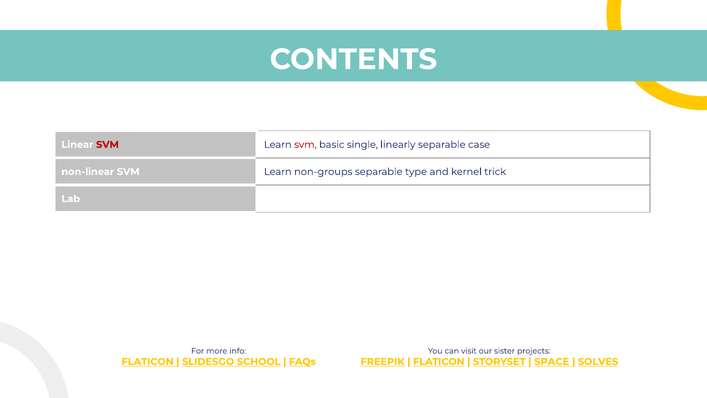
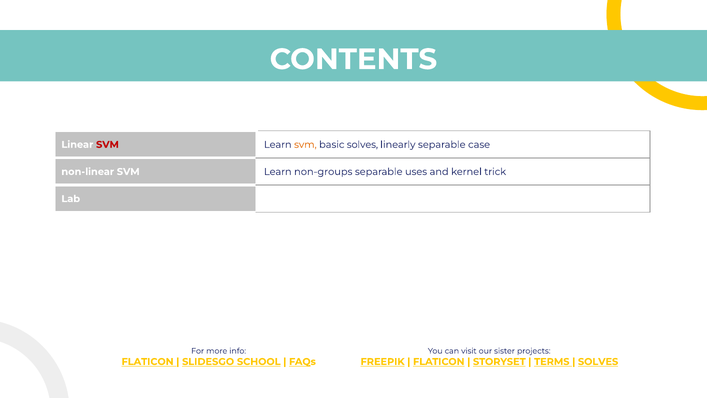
svm at (305, 145) colour: red -> orange
basic single: single -> solves
type: type -> uses
SPACE: SPACE -> TERMS
